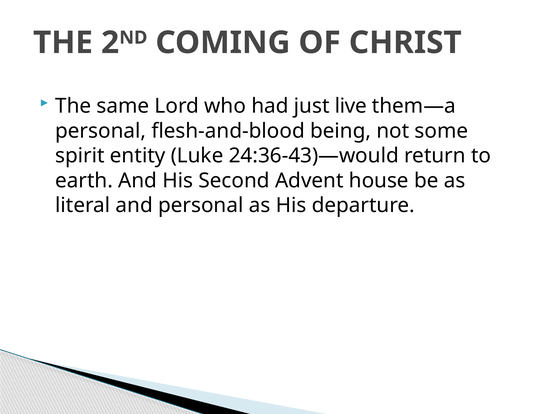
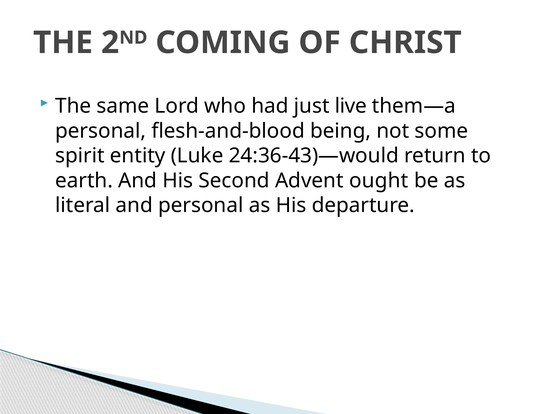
house: house -> ought
